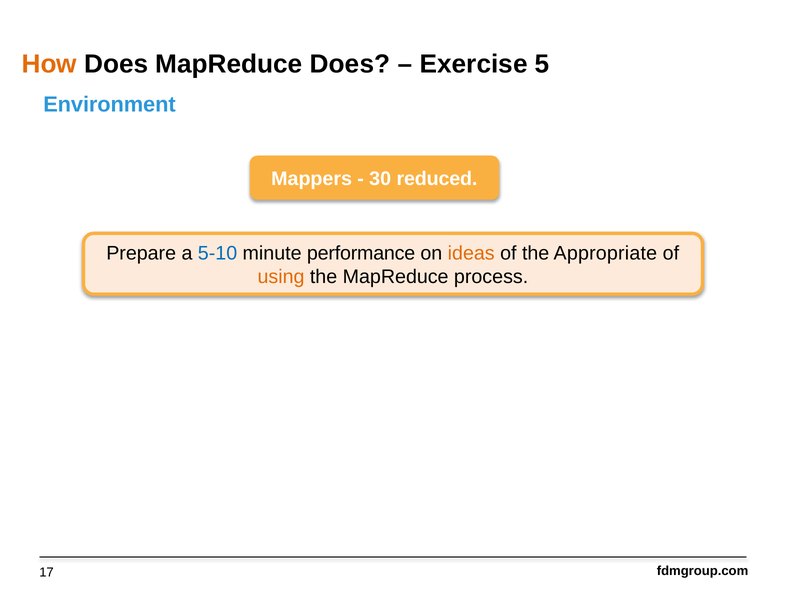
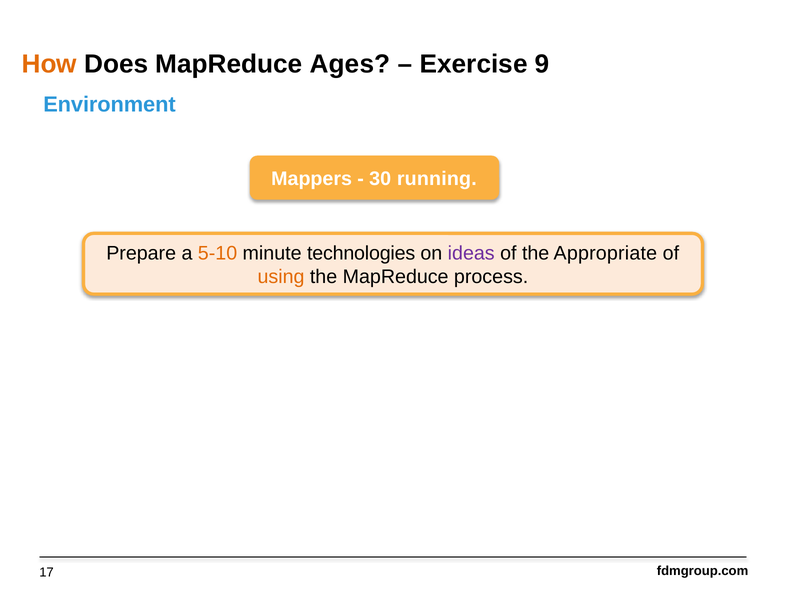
MapReduce Does: Does -> Ages
5: 5 -> 9
reduced: reduced -> running
5-10 colour: blue -> orange
performance: performance -> technologies
ideas colour: orange -> purple
